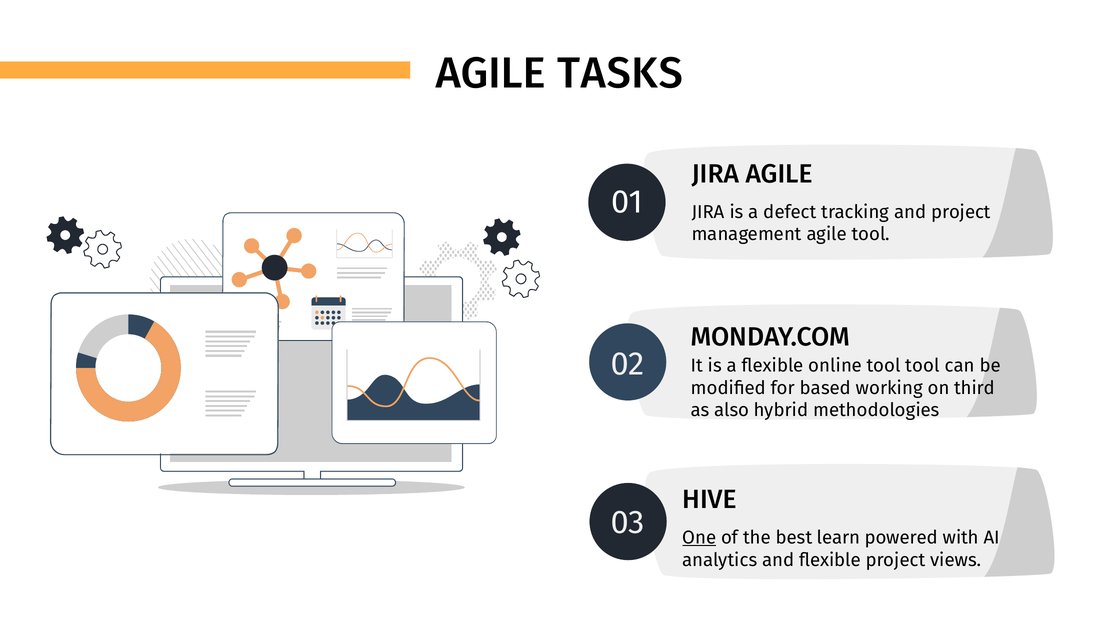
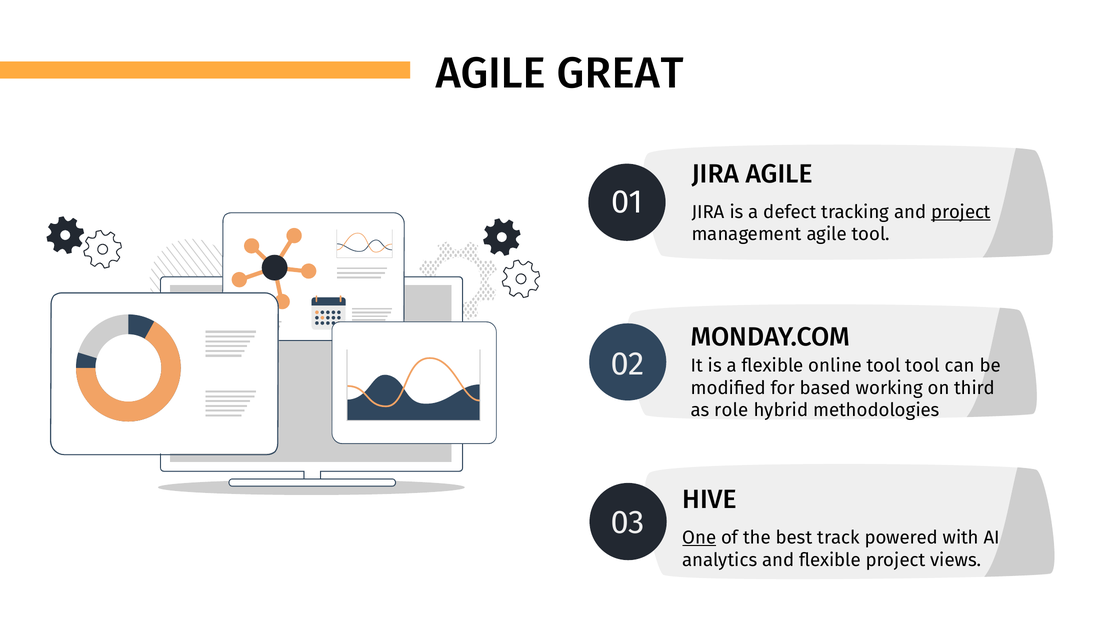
TASKS: TASKS -> GREAT
project at (961, 212) underline: none -> present
also: also -> role
learn: learn -> track
